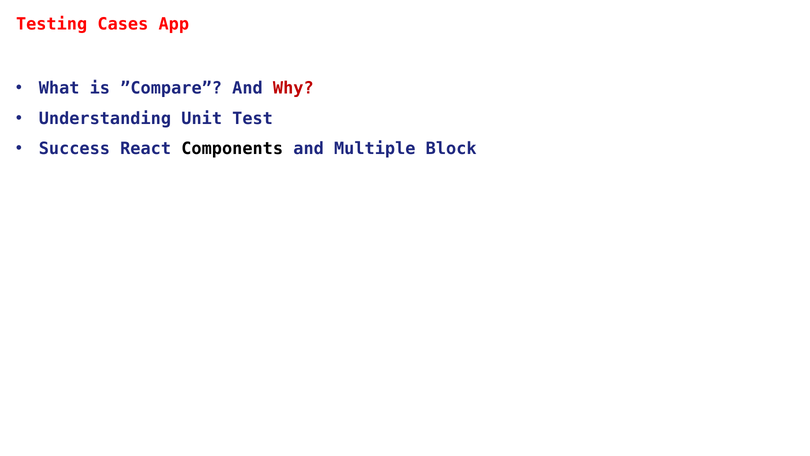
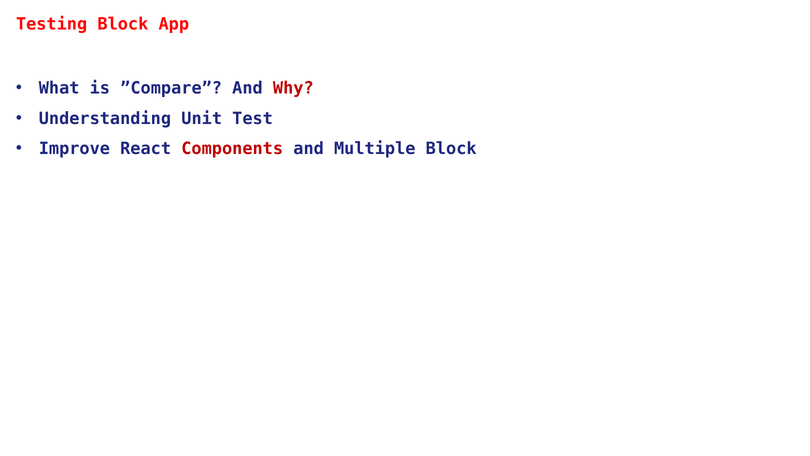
Testing Cases: Cases -> Block
Success: Success -> Improve
Components colour: black -> red
